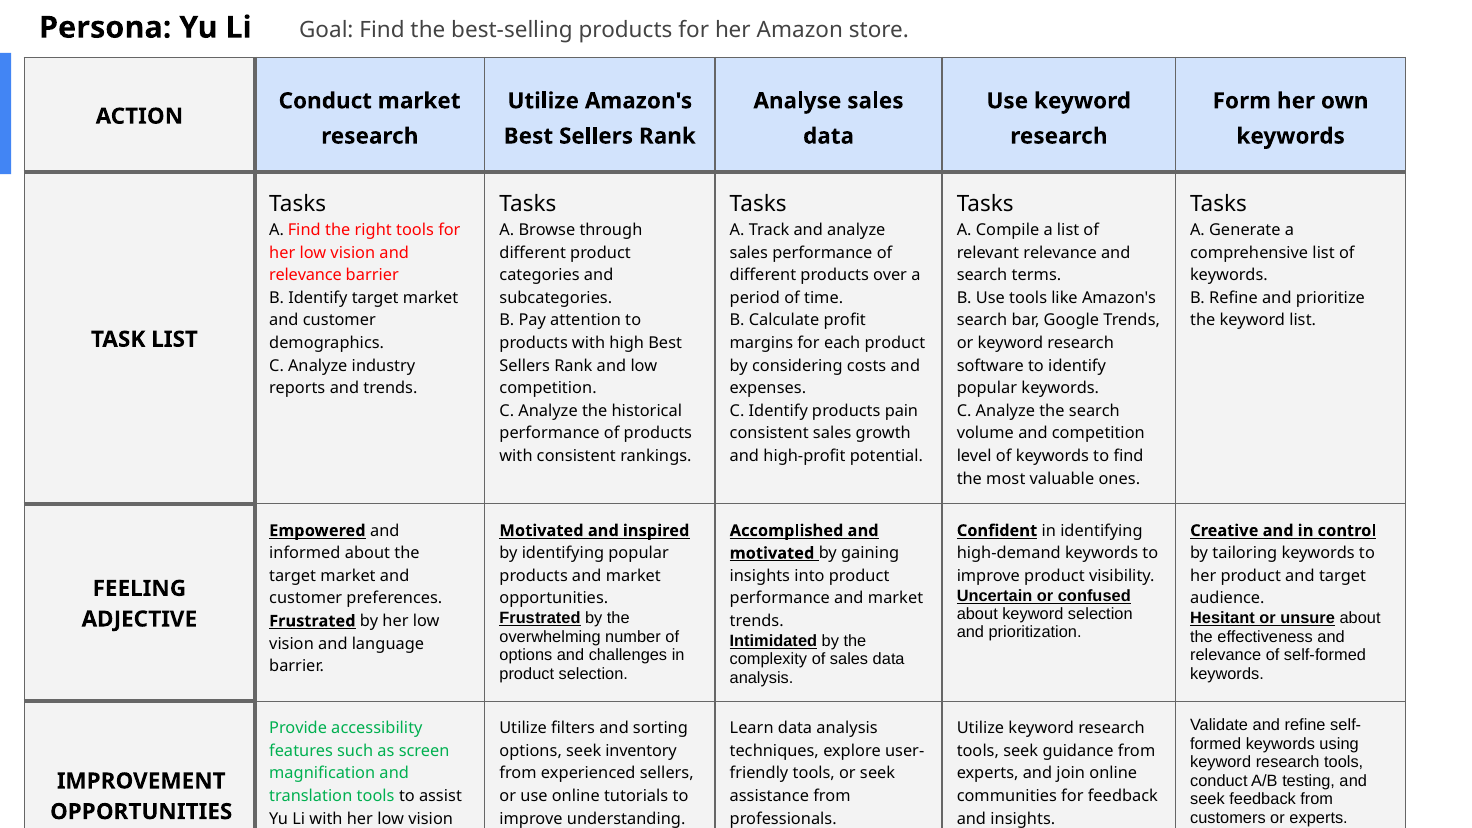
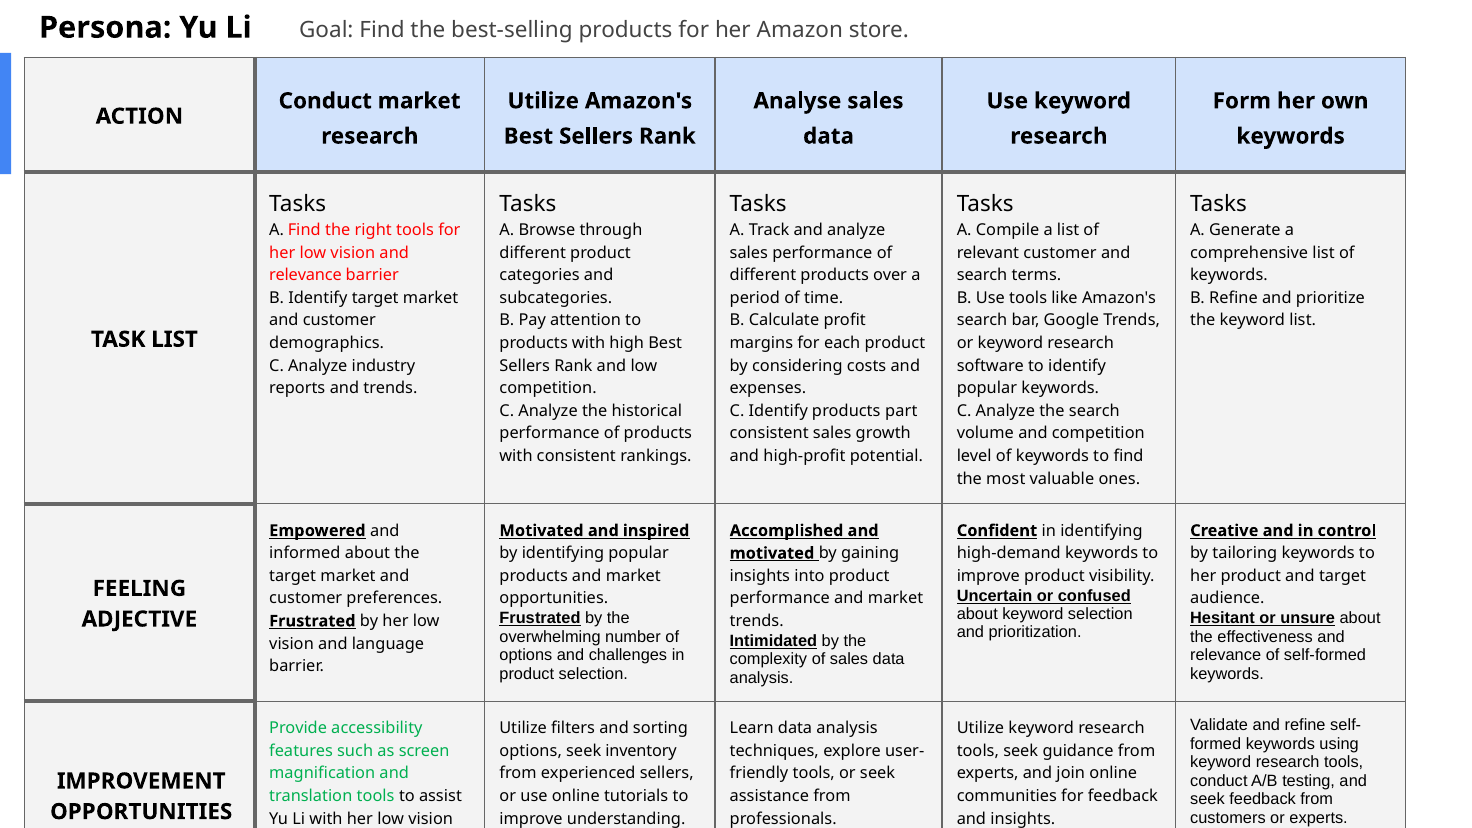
relevant relevance: relevance -> customer
pain: pain -> part
